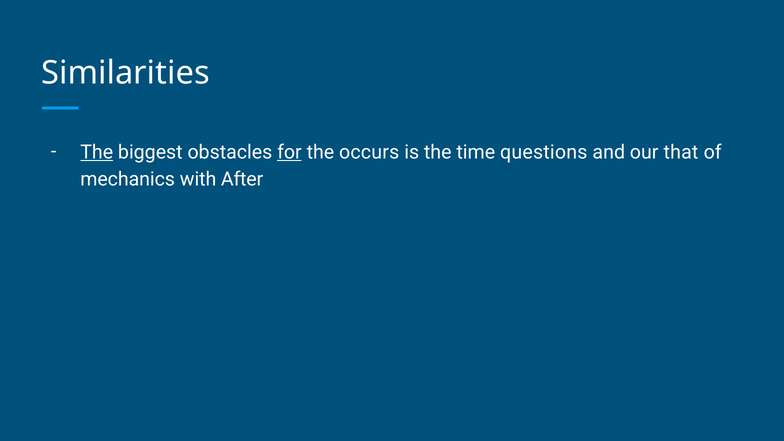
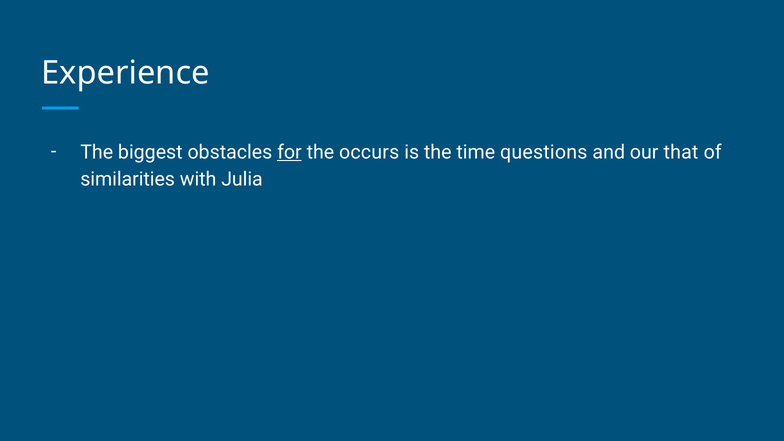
Similarities: Similarities -> Experience
The at (97, 152) underline: present -> none
mechanics: mechanics -> similarities
After: After -> Julia
